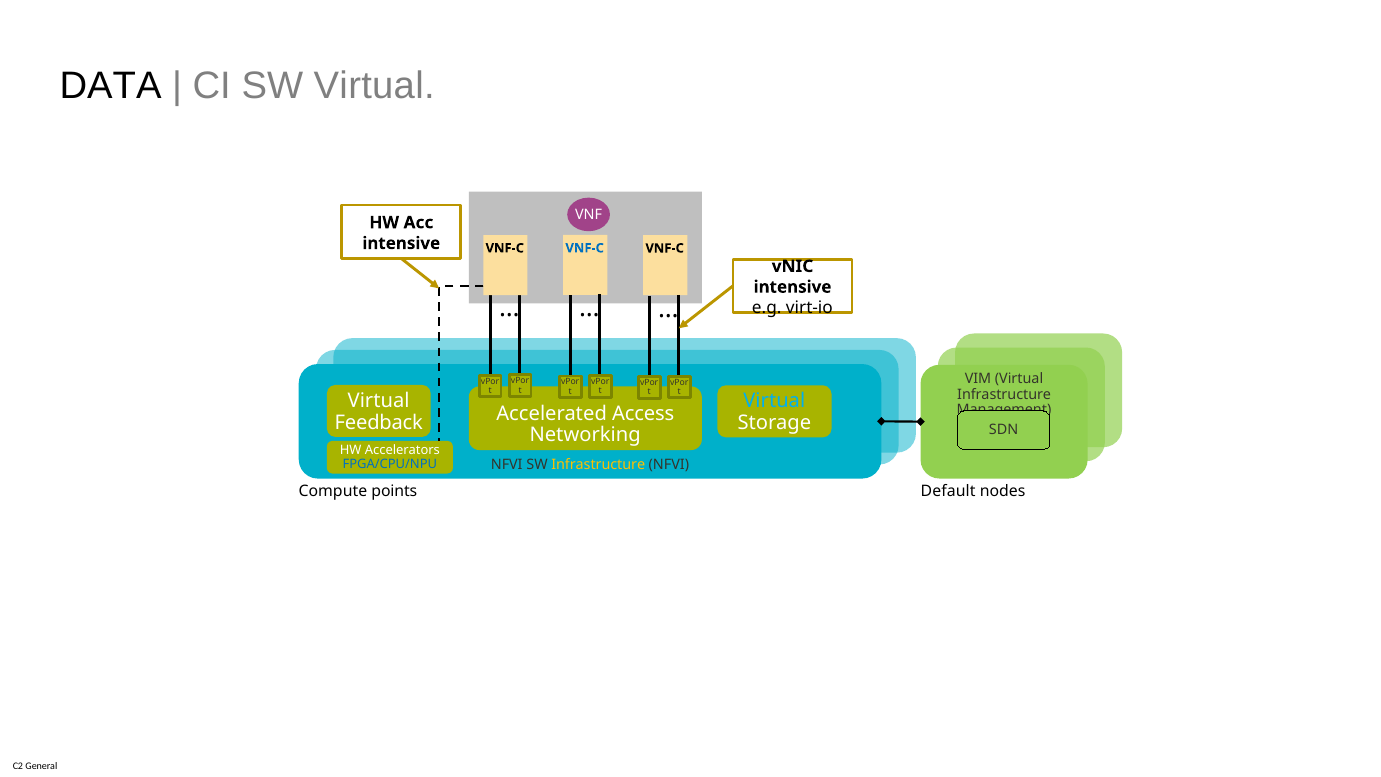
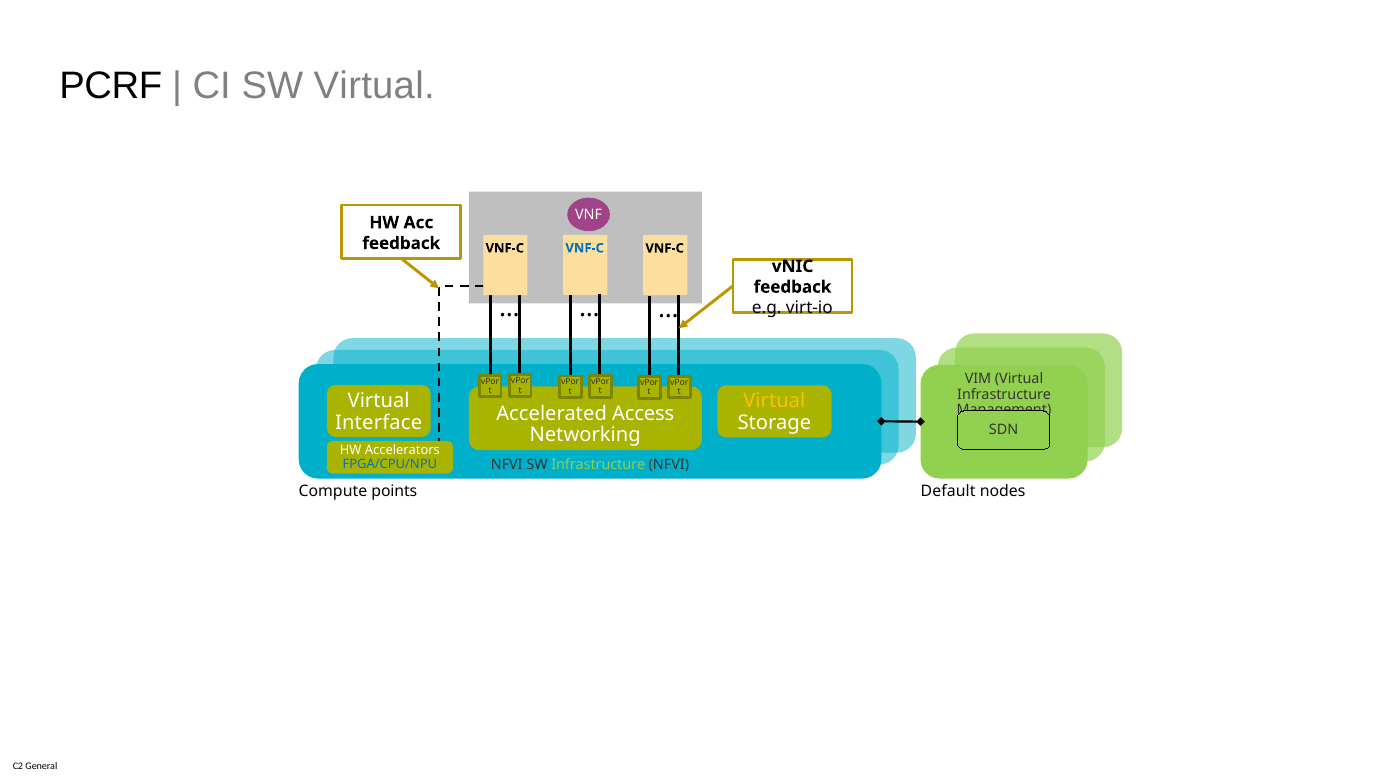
DATA: DATA -> PCRF
intensive at (401, 243): intensive -> feedback
intensive at (793, 287): intensive -> feedback
Virtual at (774, 401) colour: light blue -> yellow
Feedback: Feedback -> Interface
Infrastructure at (598, 464) colour: yellow -> light green
